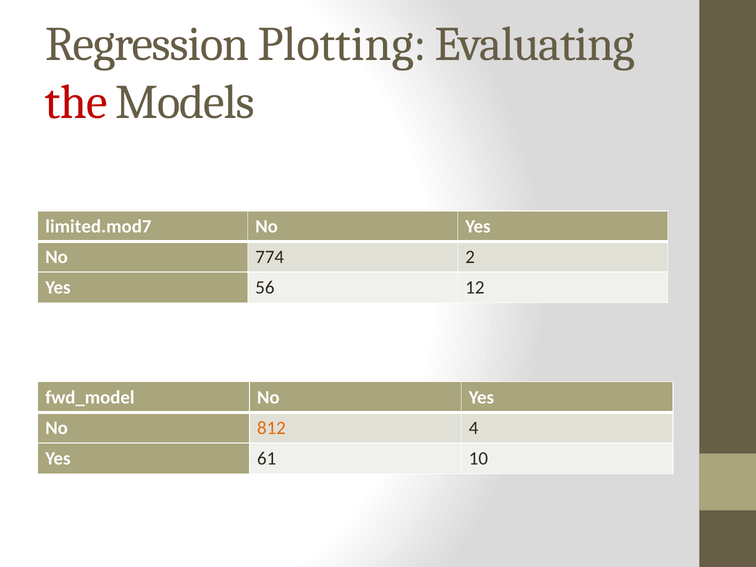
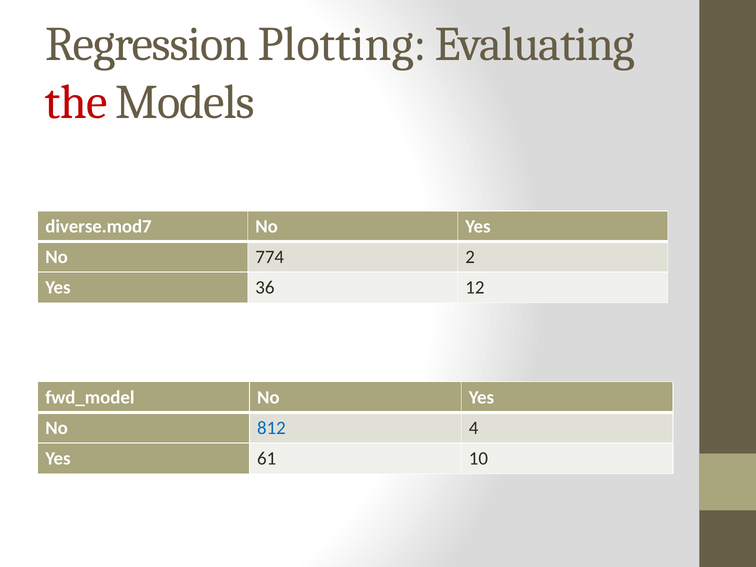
limited.mod7: limited.mod7 -> diverse.mod7
56: 56 -> 36
812 colour: orange -> blue
